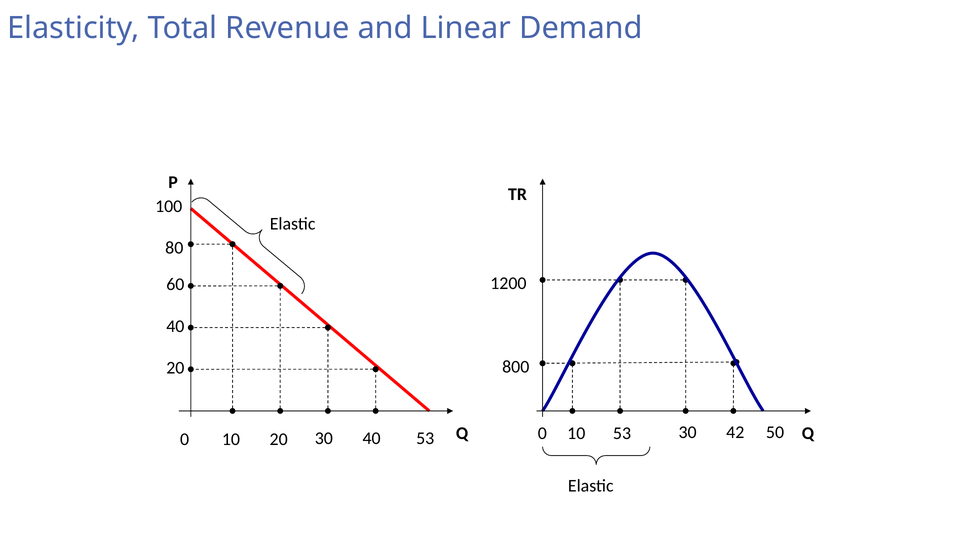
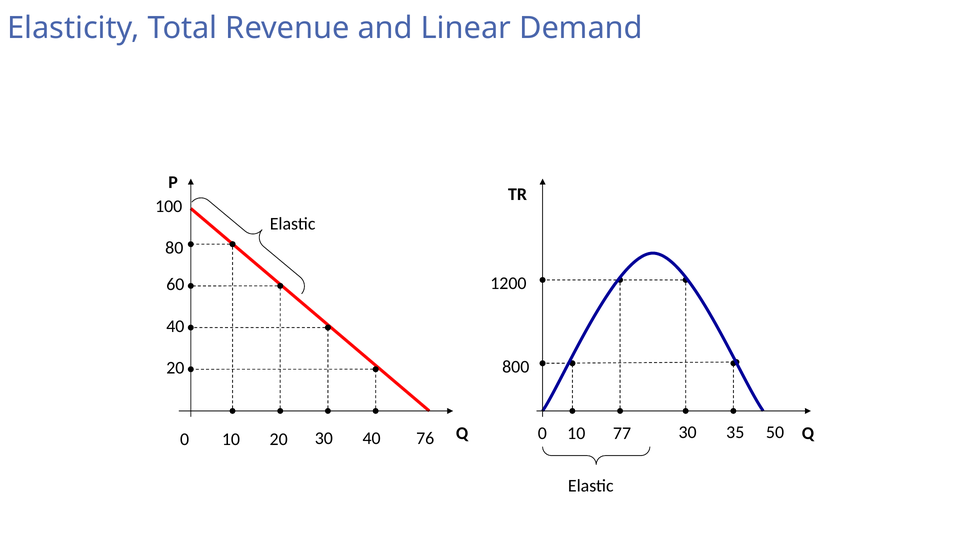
10 53: 53 -> 77
42: 42 -> 35
40 53: 53 -> 76
